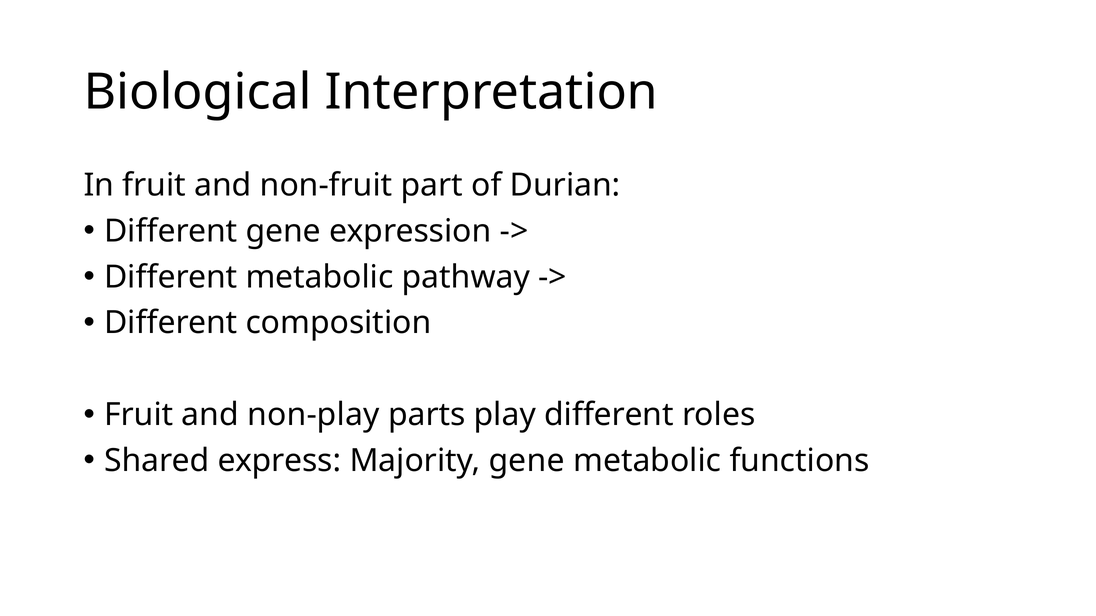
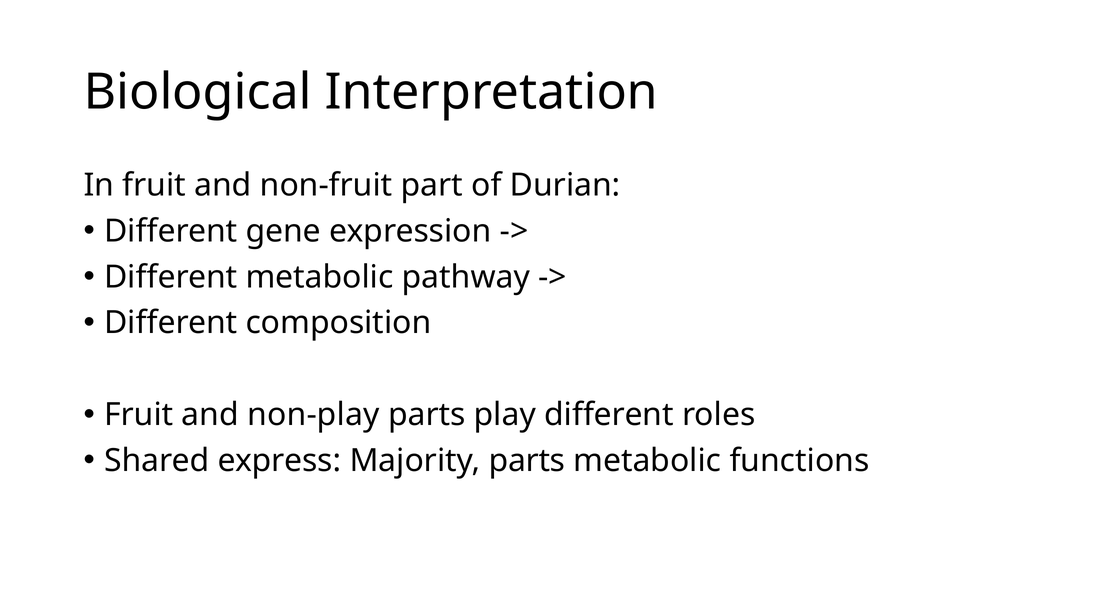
Majority gene: gene -> parts
